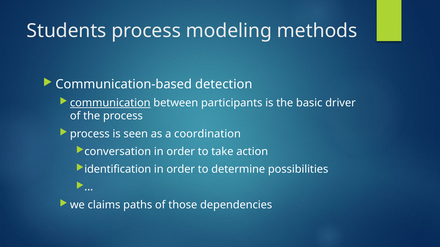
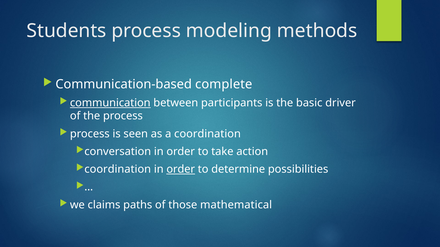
detection: detection -> complete
identification at (118, 170): identification -> coordination
order at (181, 170) underline: none -> present
dependencies: dependencies -> mathematical
